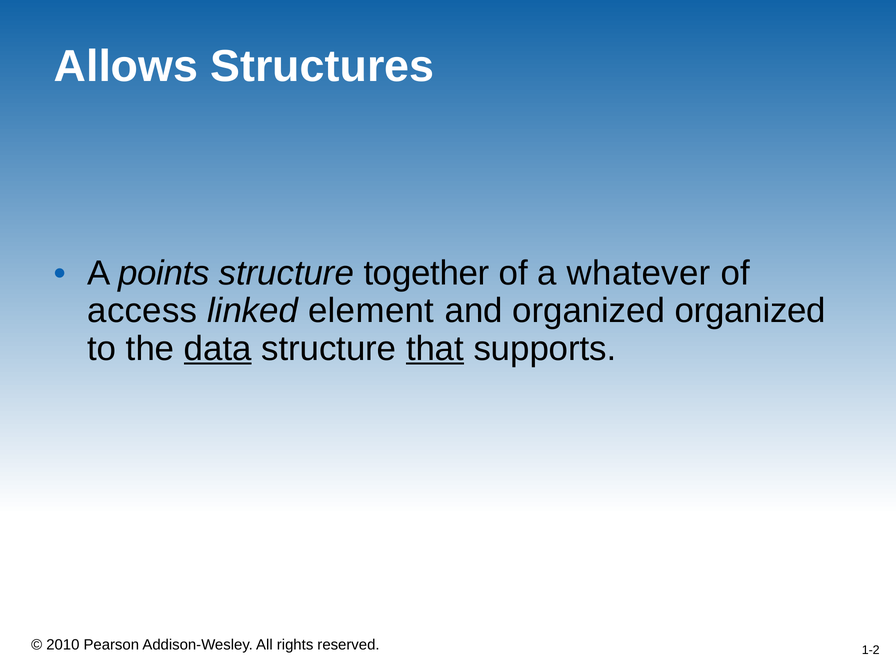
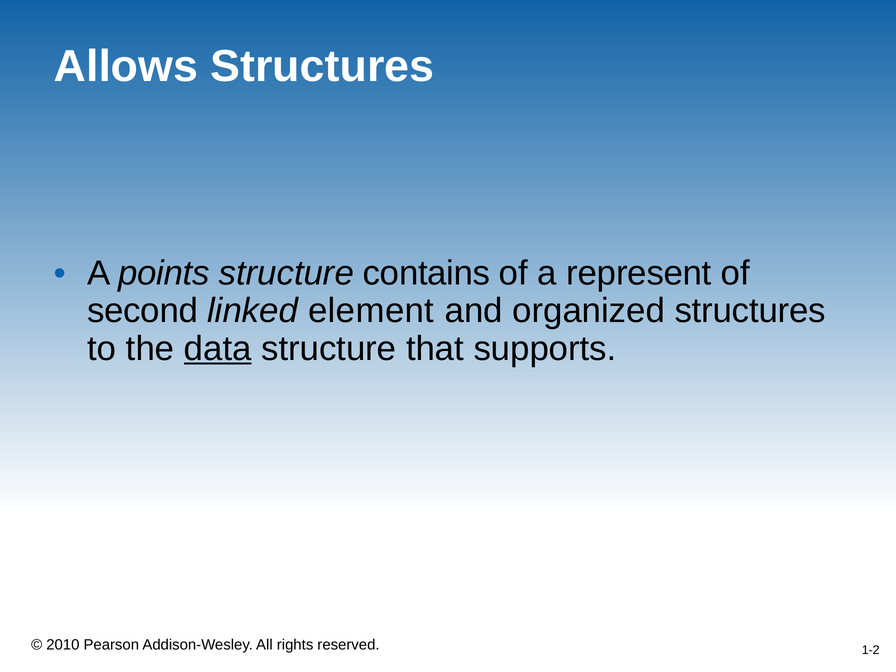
together: together -> contains
whatever: whatever -> represent
access: access -> second
organized organized: organized -> structures
that underline: present -> none
